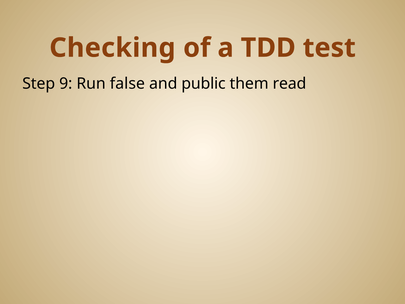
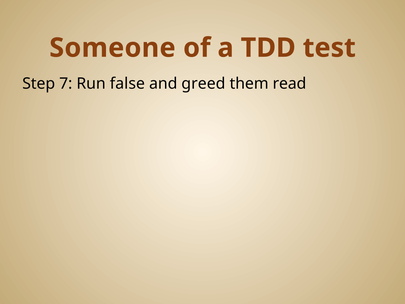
Checking: Checking -> Someone
9: 9 -> 7
public: public -> greed
